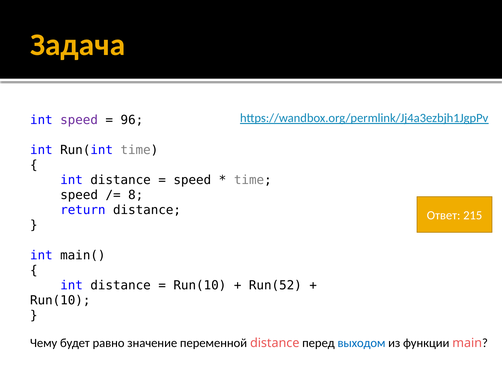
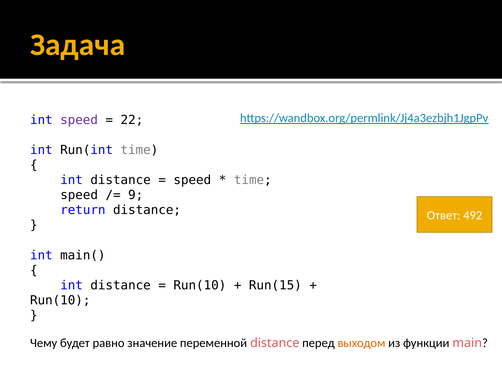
96: 96 -> 22
8: 8 -> 9
215: 215 -> 492
Run(52: Run(52 -> Run(15
выходом colour: blue -> orange
